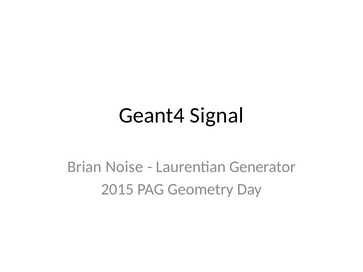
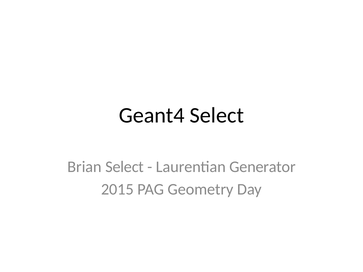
Geant4 Signal: Signal -> Select
Brian Noise: Noise -> Select
